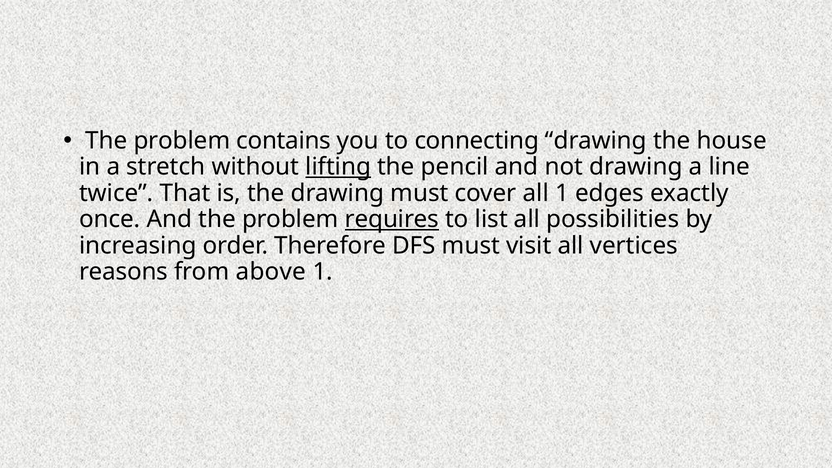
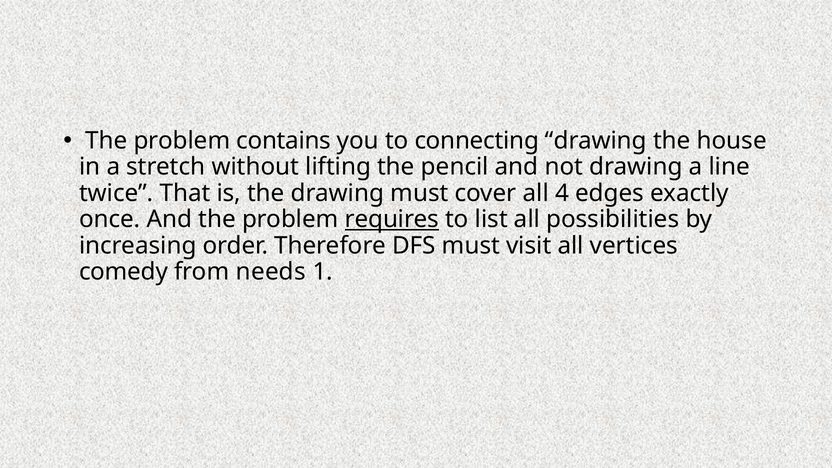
lifting underline: present -> none
all 1: 1 -> 4
reasons: reasons -> comedy
above: above -> needs
